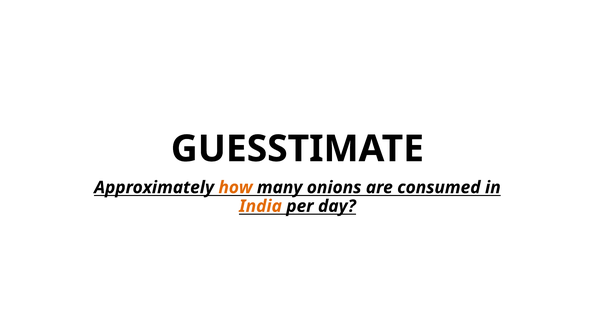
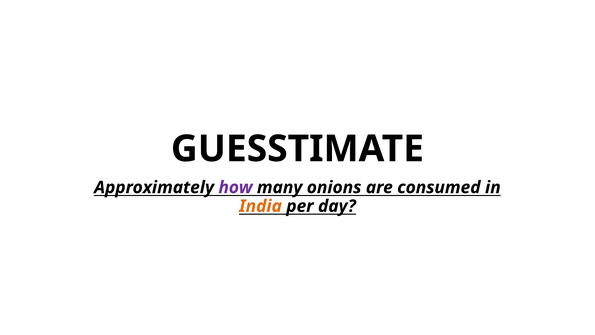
how colour: orange -> purple
